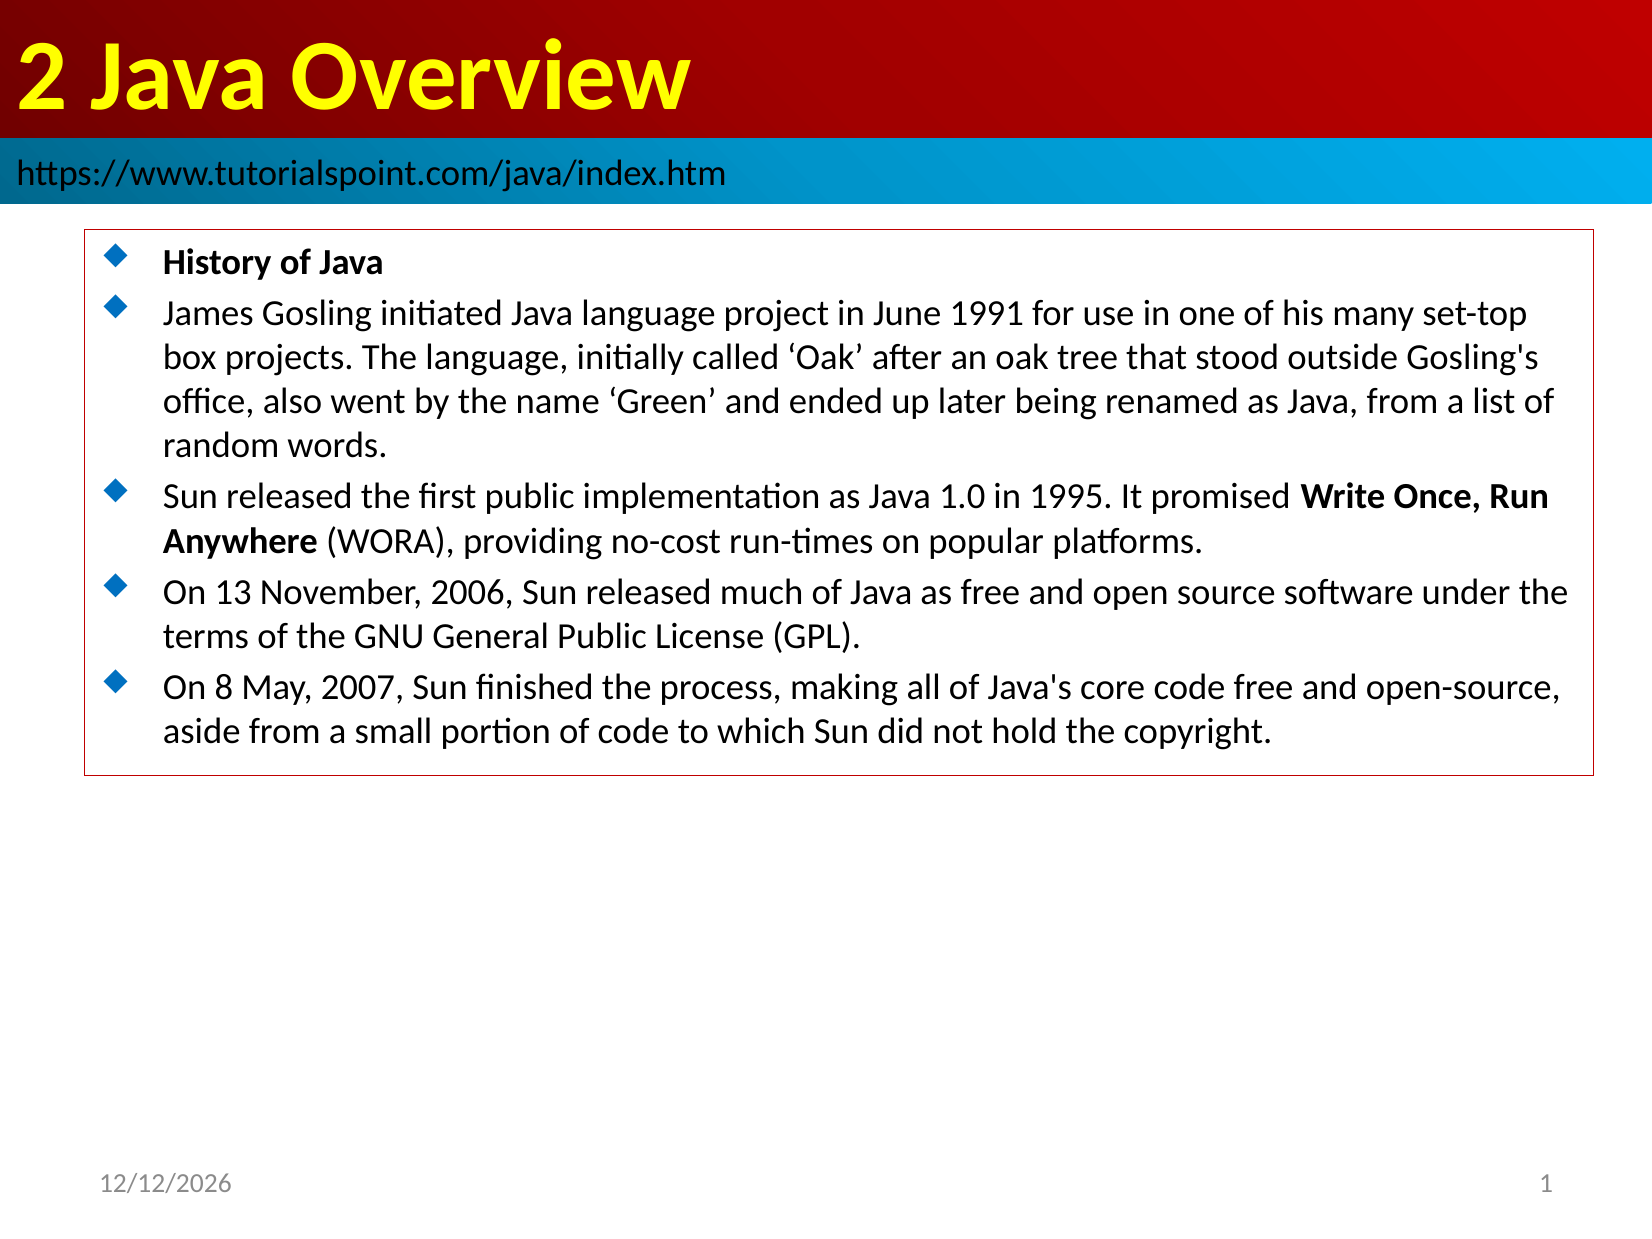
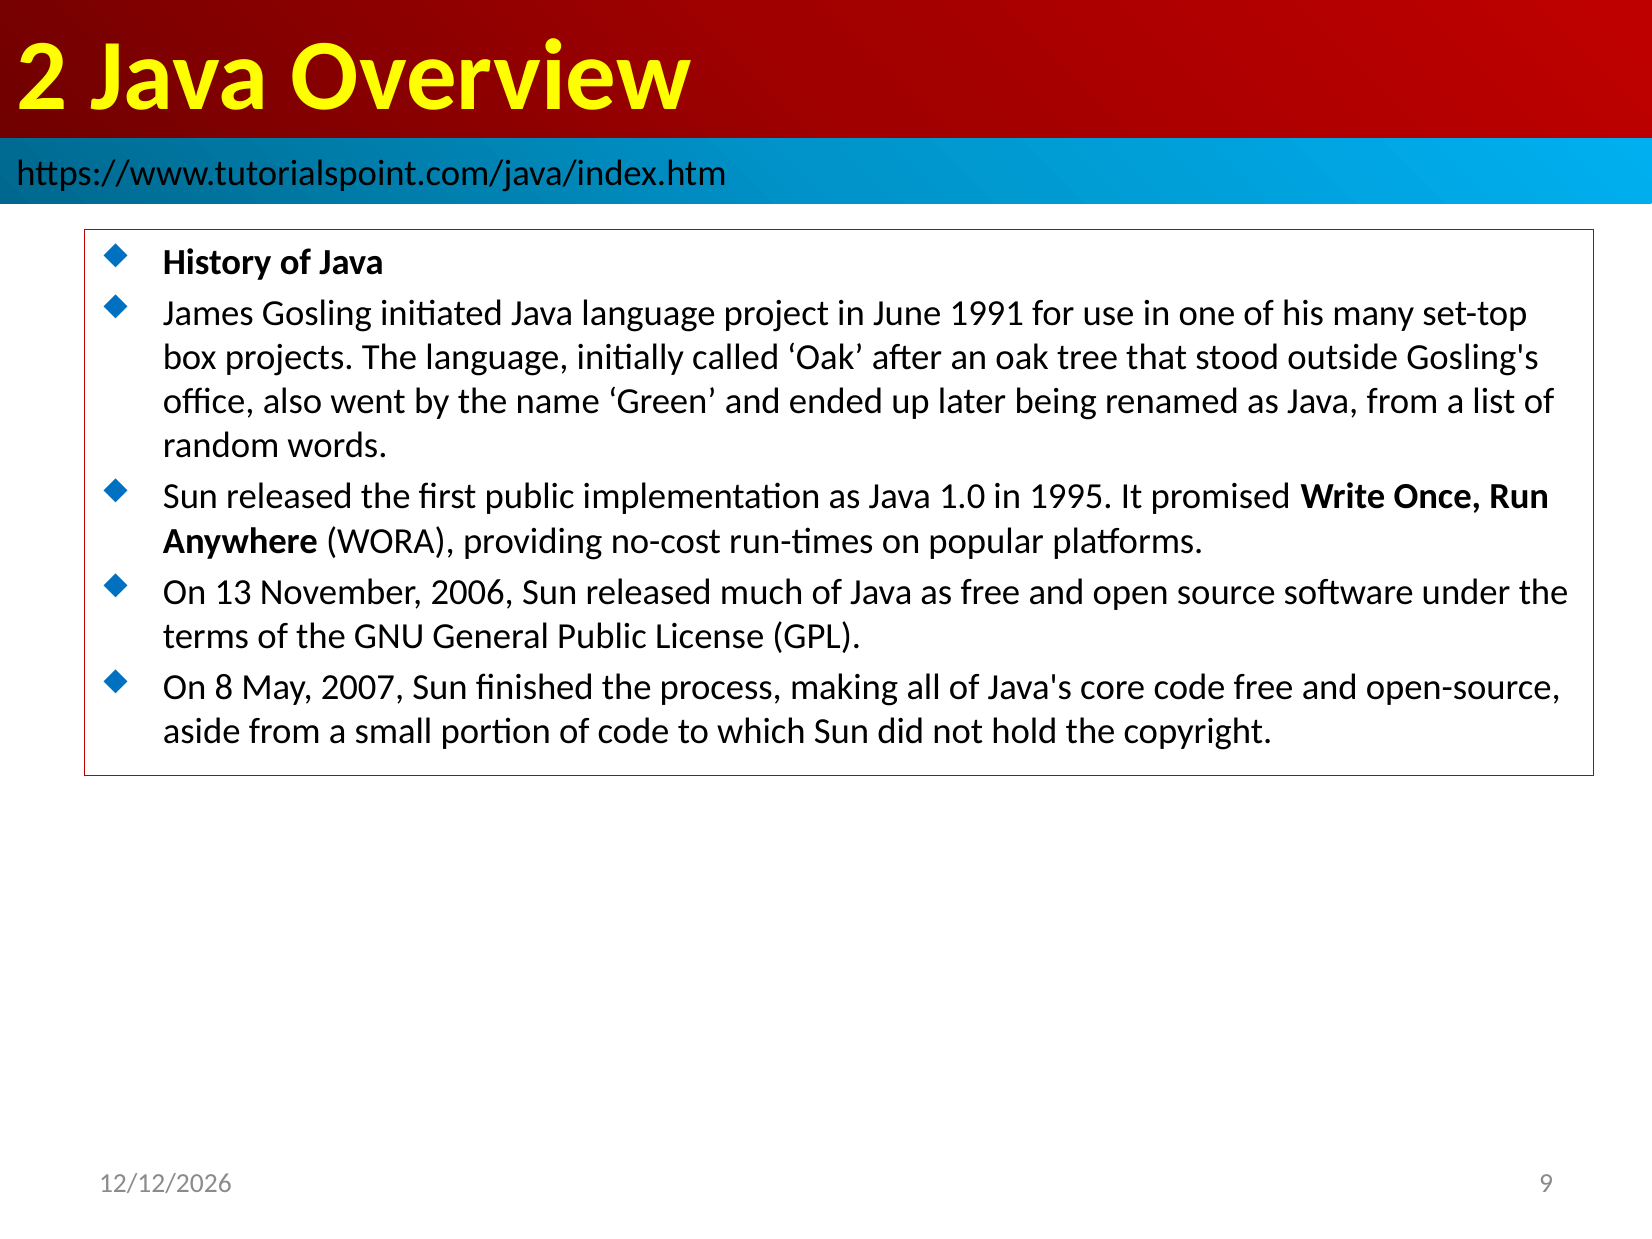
1: 1 -> 9
